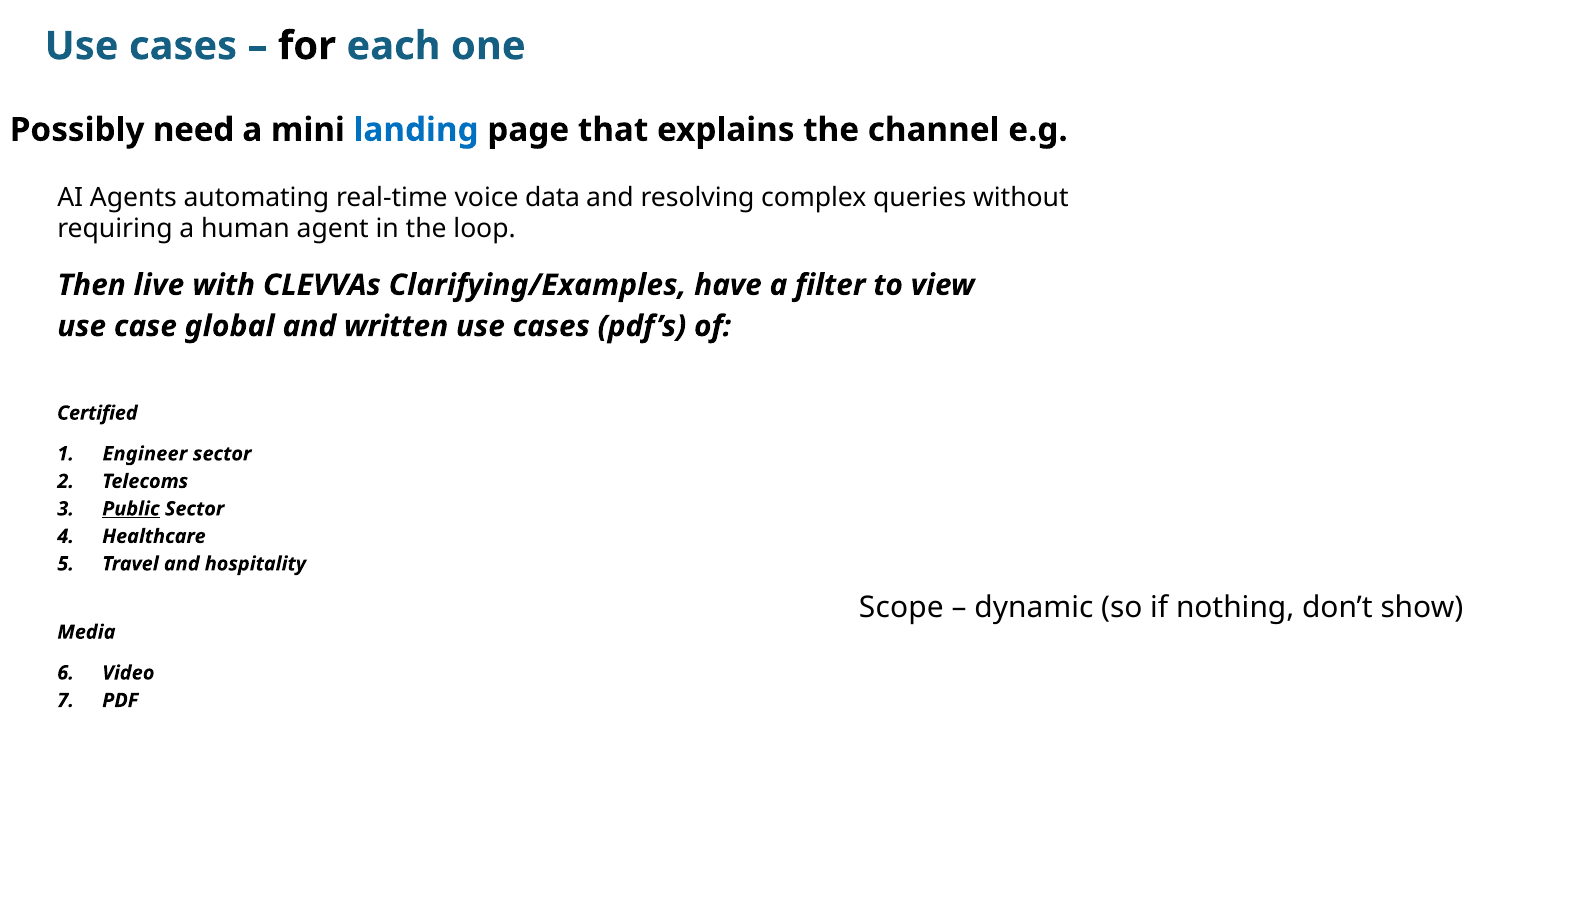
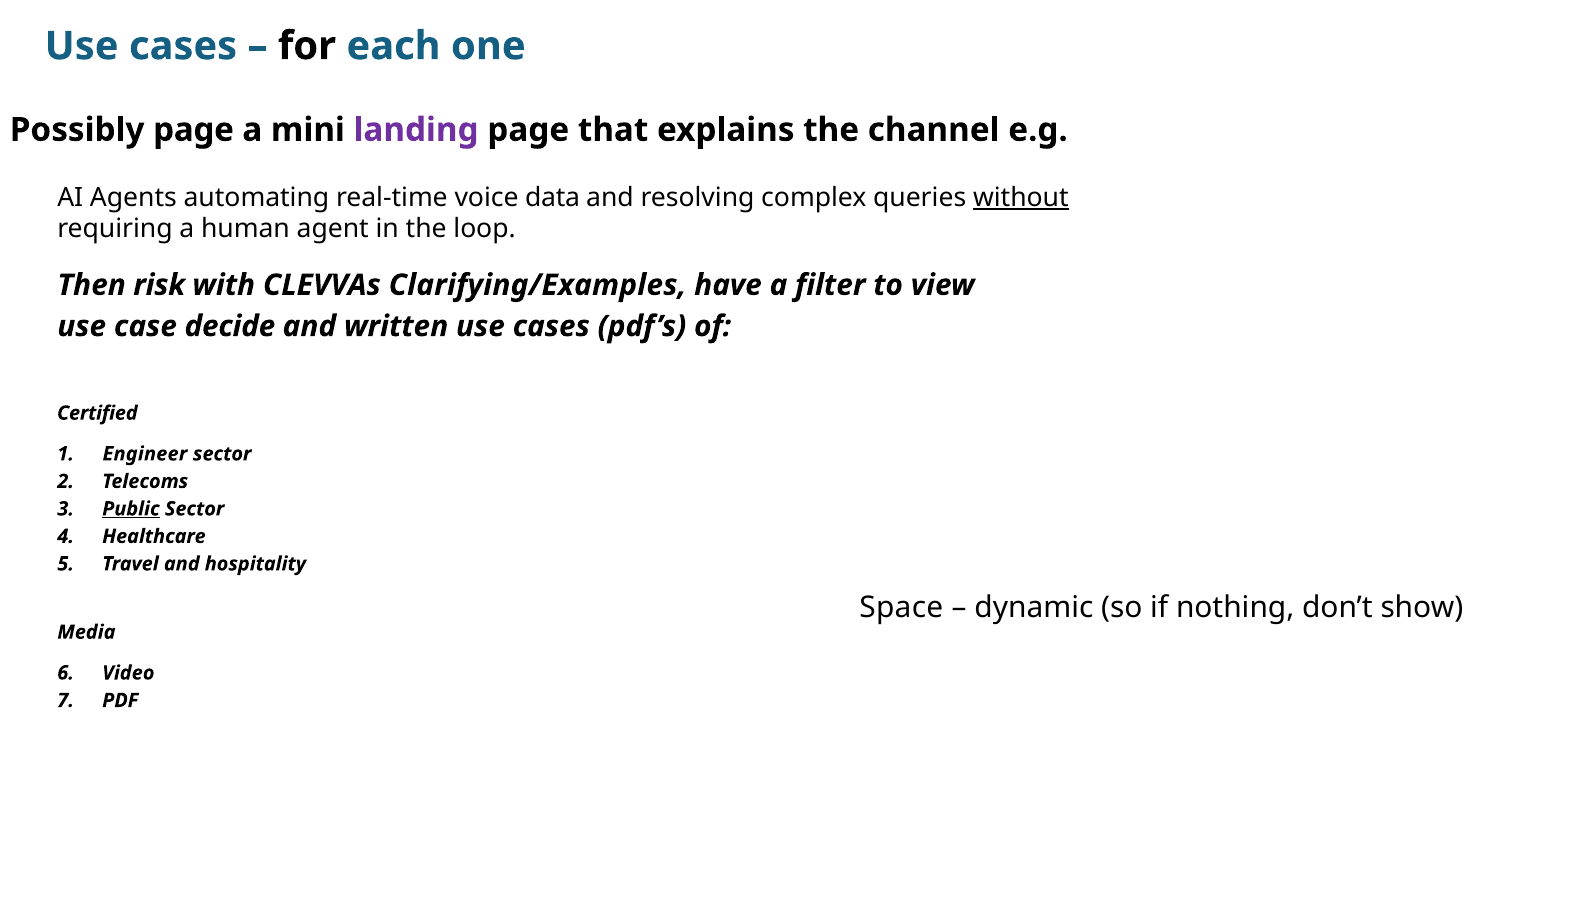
Possibly need: need -> page
landing colour: blue -> purple
without underline: none -> present
live: live -> risk
global: global -> decide
Scope: Scope -> Space
